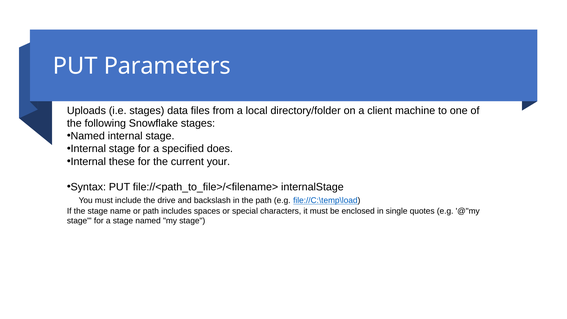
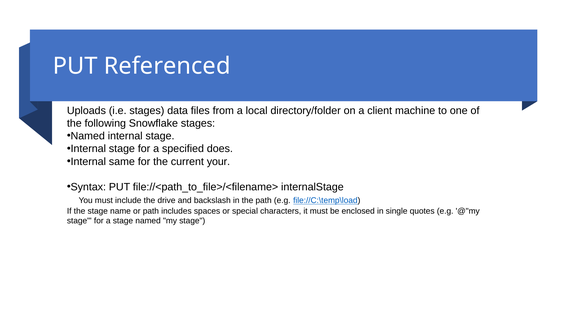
Parameters: Parameters -> Referenced
these: these -> same
